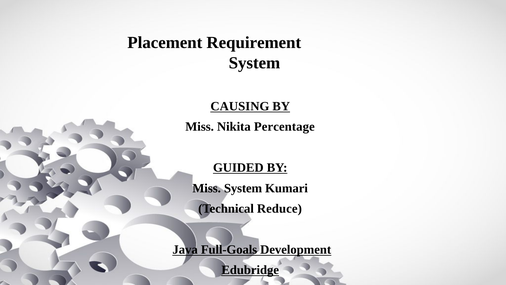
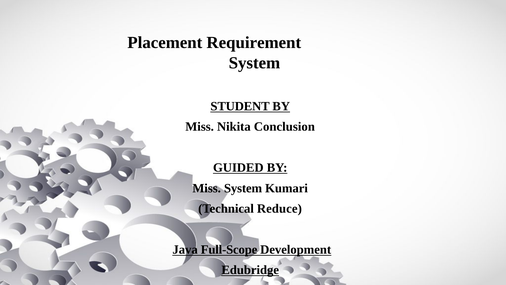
CAUSING: CAUSING -> STUDENT
Percentage: Percentage -> Conclusion
Full-Goals: Full-Goals -> Full-Scope
